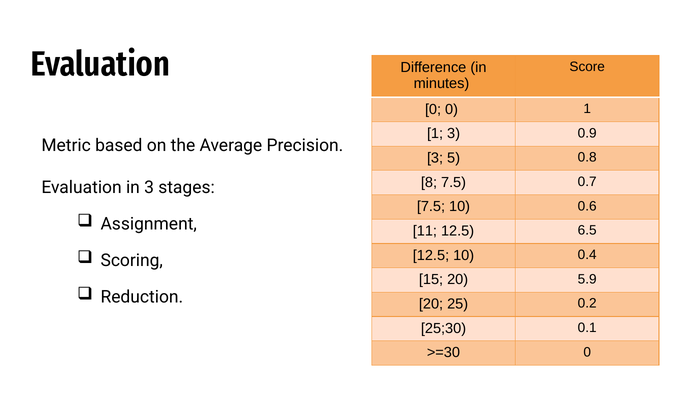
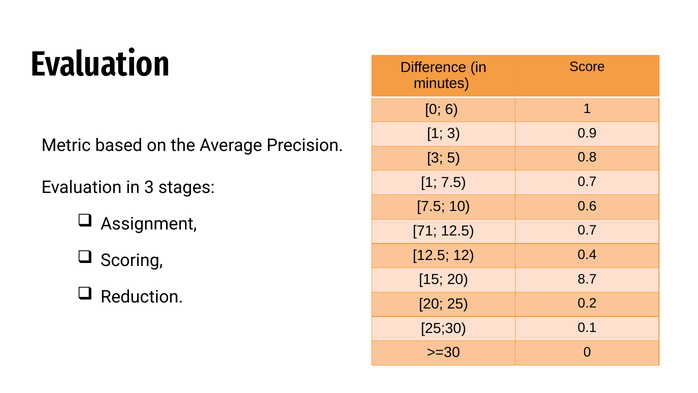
0 0: 0 -> 6
8 at (429, 182): 8 -> 1
11: 11 -> 71
12.5 6.5: 6.5 -> 0.7
12.5 10: 10 -> 12
5.9: 5.9 -> 8.7
